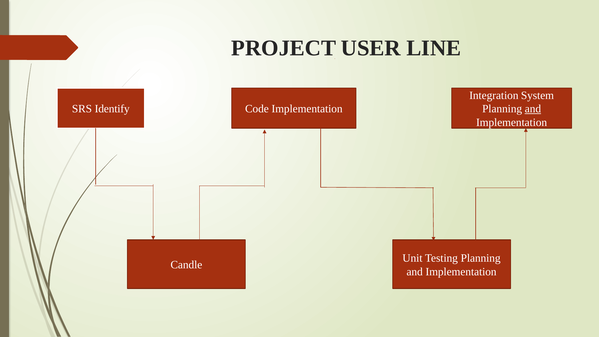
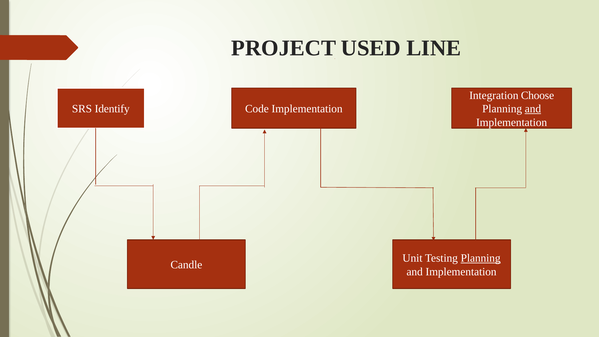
USER: USER -> USED
System: System -> Choose
Planning at (481, 258) underline: none -> present
